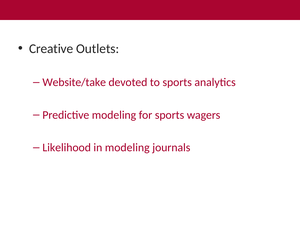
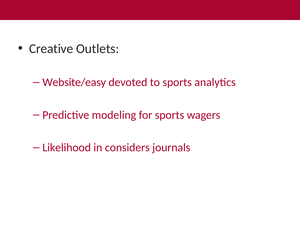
Website/take: Website/take -> Website/easy
in modeling: modeling -> considers
